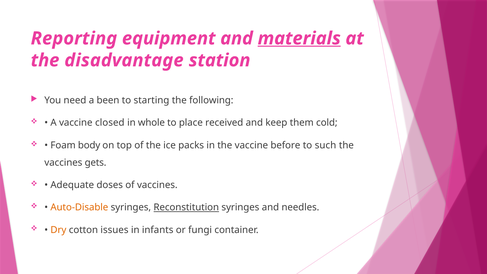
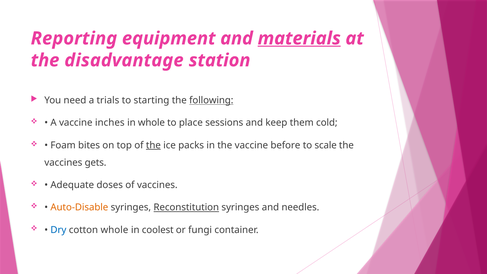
been: been -> trials
following underline: none -> present
closed: closed -> inches
received: received -> sessions
body: body -> bites
the at (153, 145) underline: none -> present
such: such -> scale
Dry colour: orange -> blue
cotton issues: issues -> whole
infants: infants -> coolest
